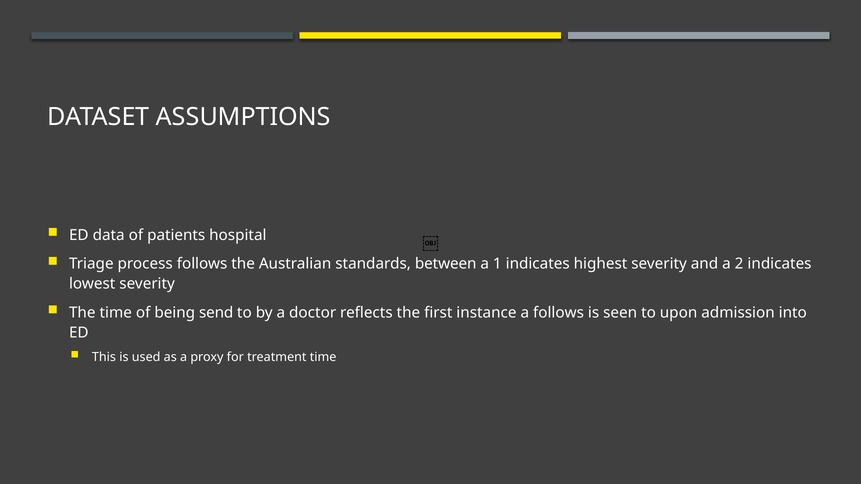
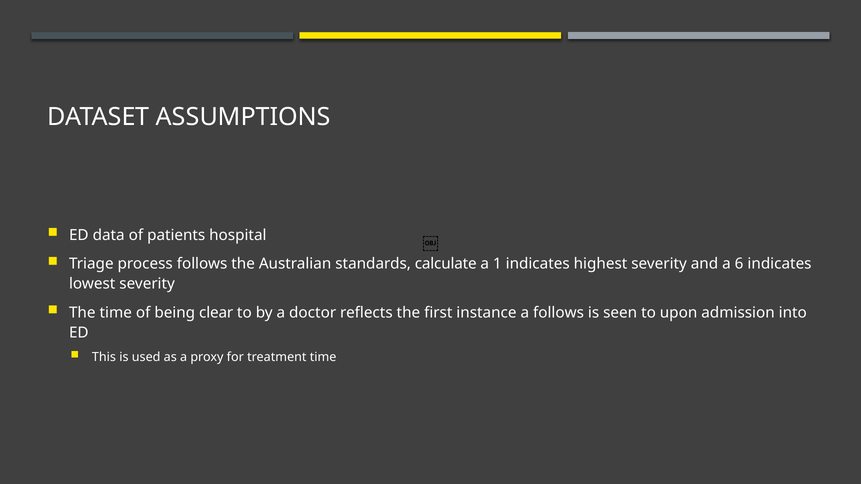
between: between -> calculate
2: 2 -> 6
send: send -> clear
